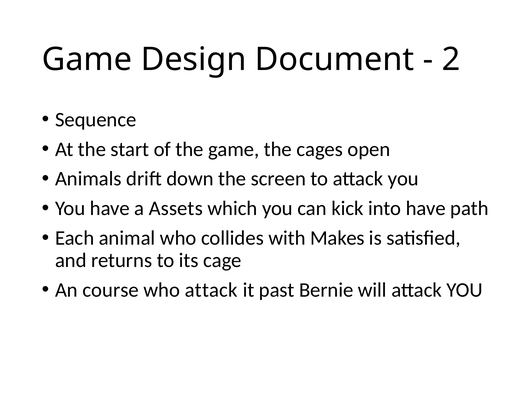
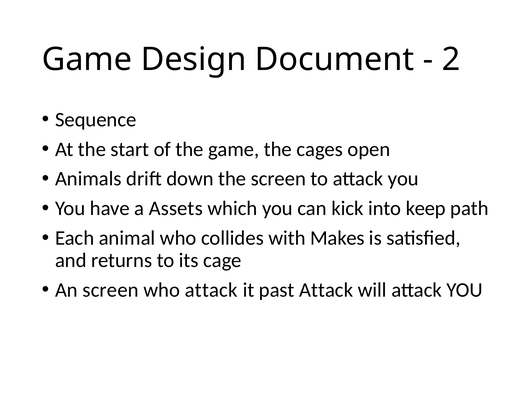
into have: have -> keep
An course: course -> screen
past Bernie: Bernie -> Attack
